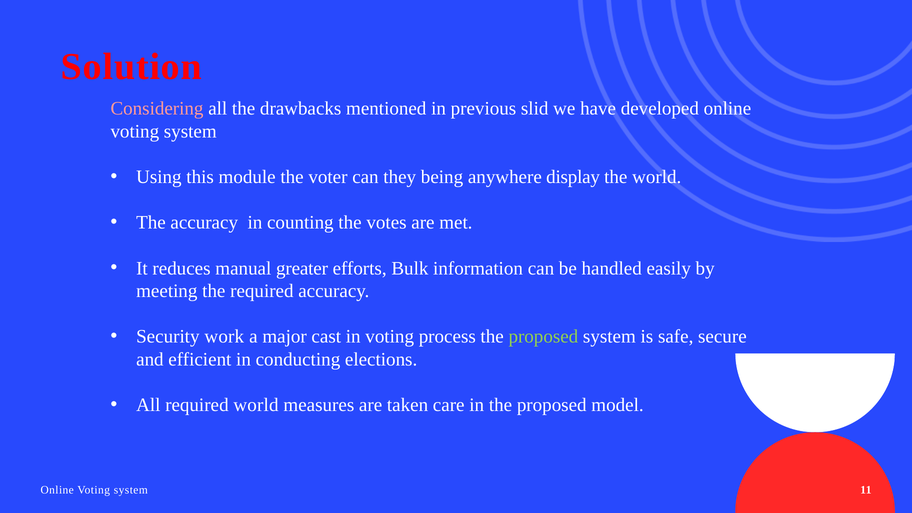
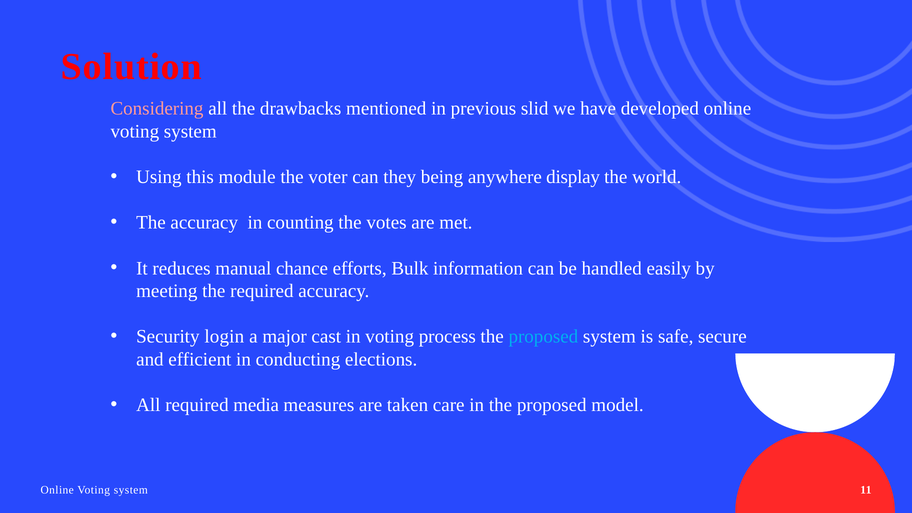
greater: greater -> chance
work: work -> login
proposed at (543, 337) colour: light green -> light blue
required world: world -> media
